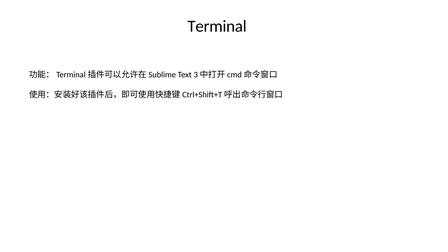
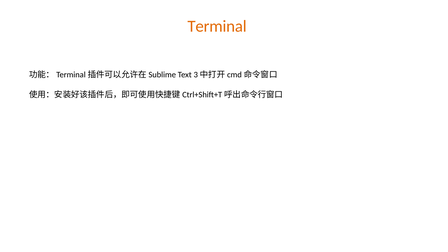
Terminal colour: black -> orange
